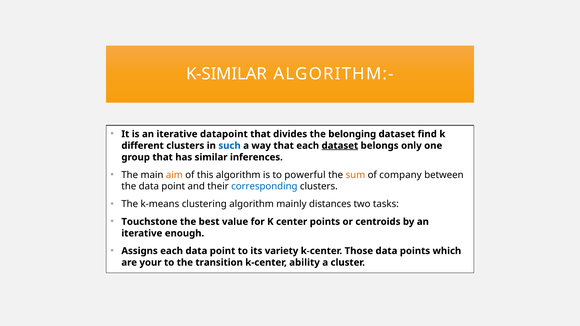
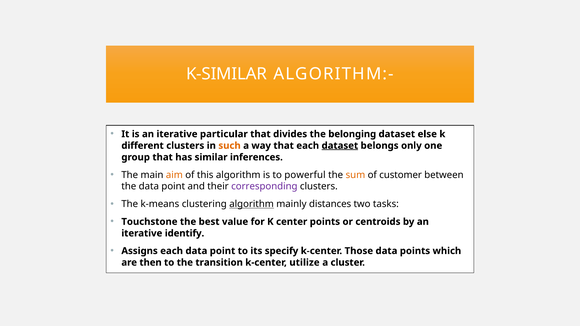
datapoint: datapoint -> particular
find: find -> else
such colour: blue -> orange
company: company -> customer
corresponding colour: blue -> purple
algorithm at (252, 204) underline: none -> present
enough: enough -> identify
variety: variety -> specify
your: your -> then
ability: ability -> utilize
